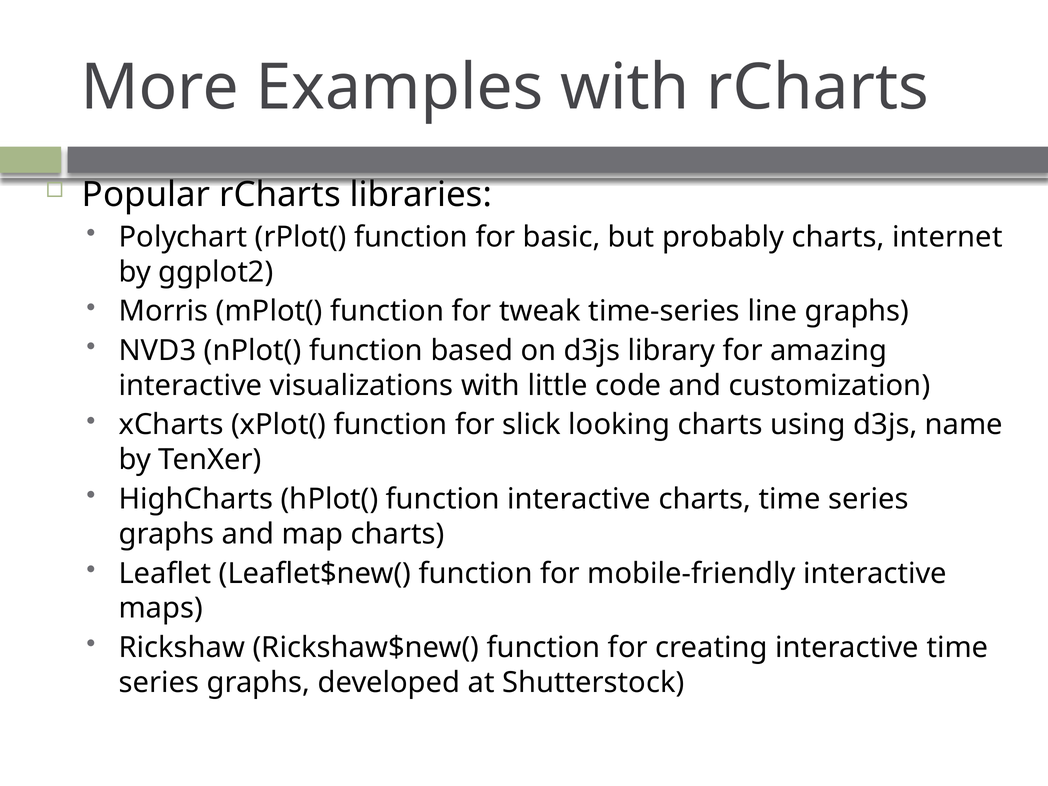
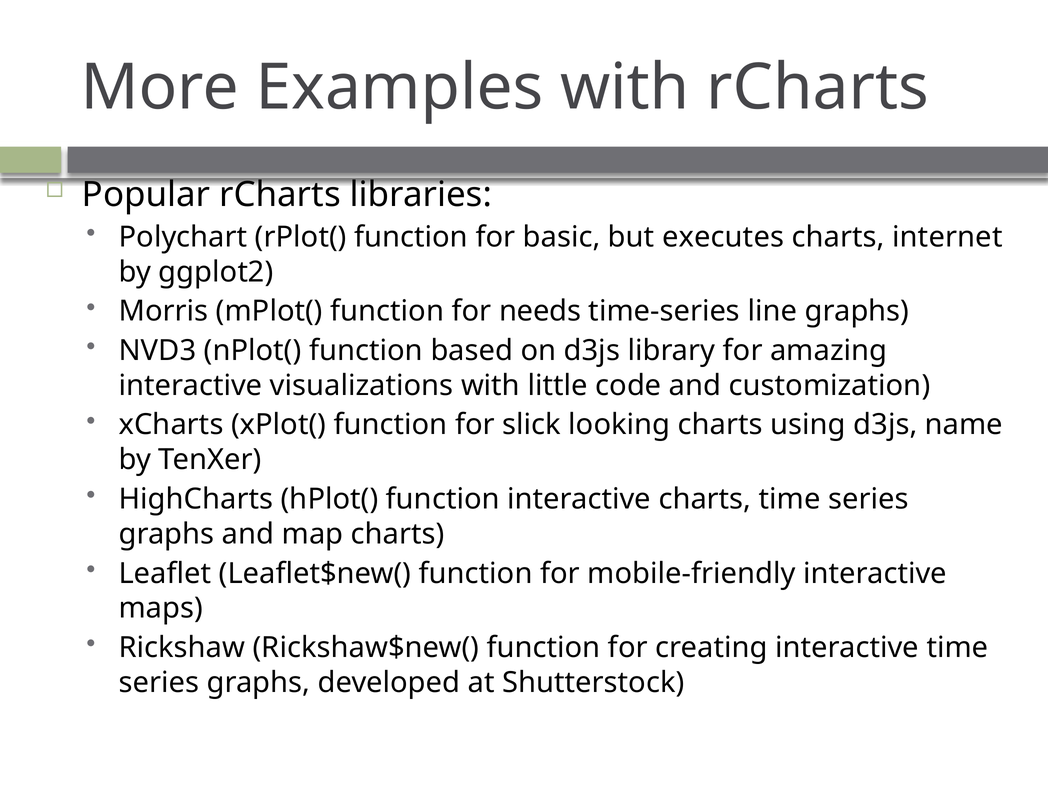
probably: probably -> executes
tweak: tweak -> needs
